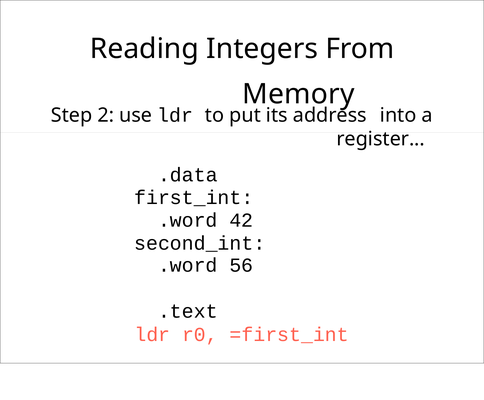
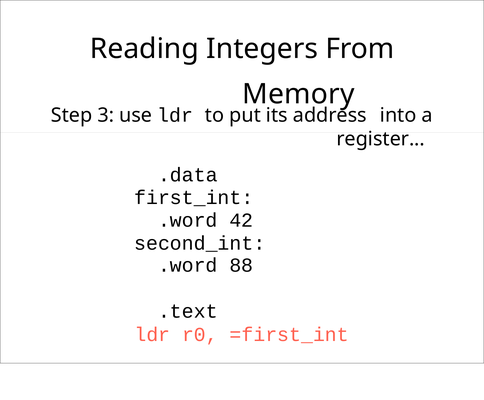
2: 2 -> 3
56: 56 -> 88
